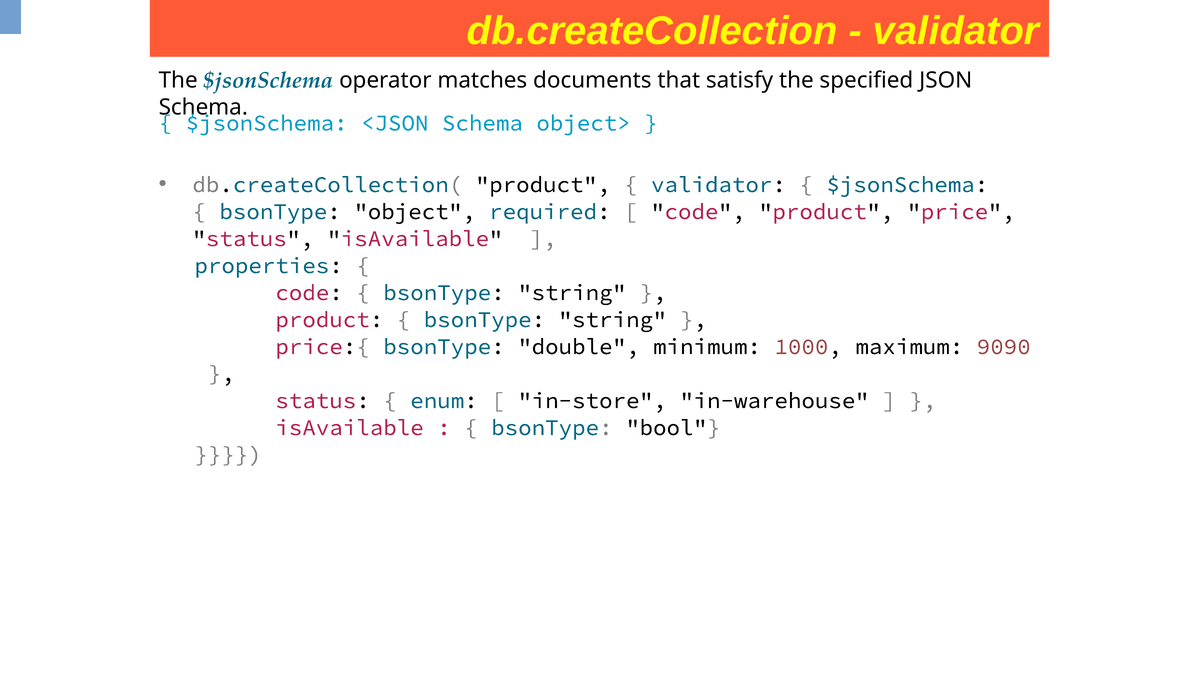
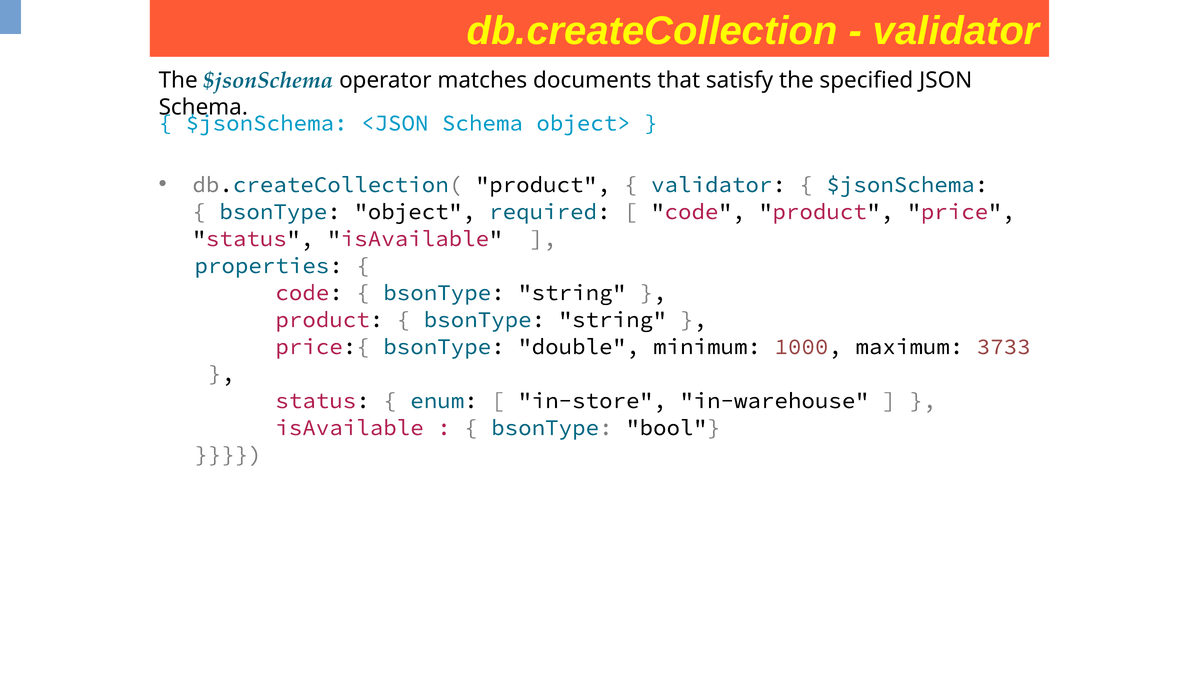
9090: 9090 -> 3733
